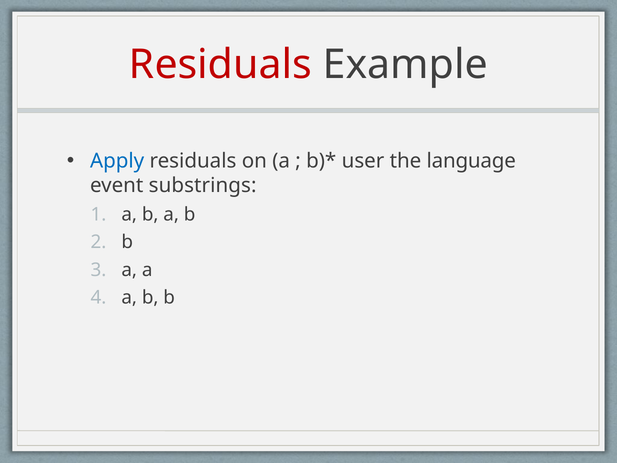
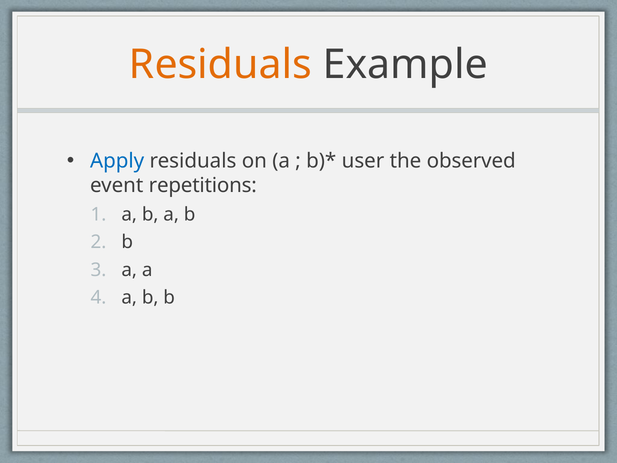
Residuals at (221, 65) colour: red -> orange
language: language -> observed
substrings: substrings -> repetitions
